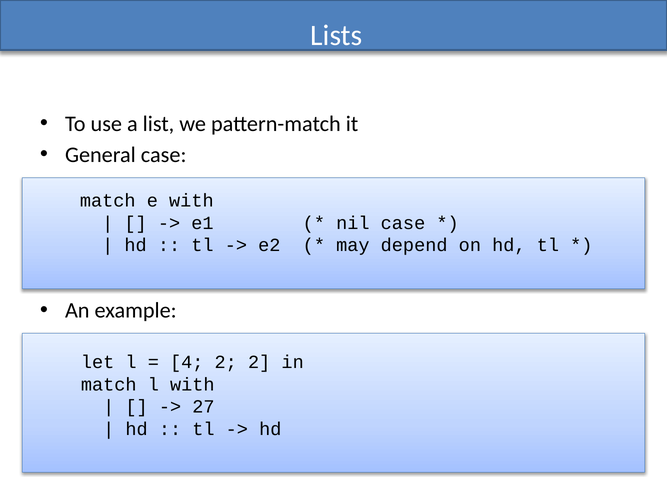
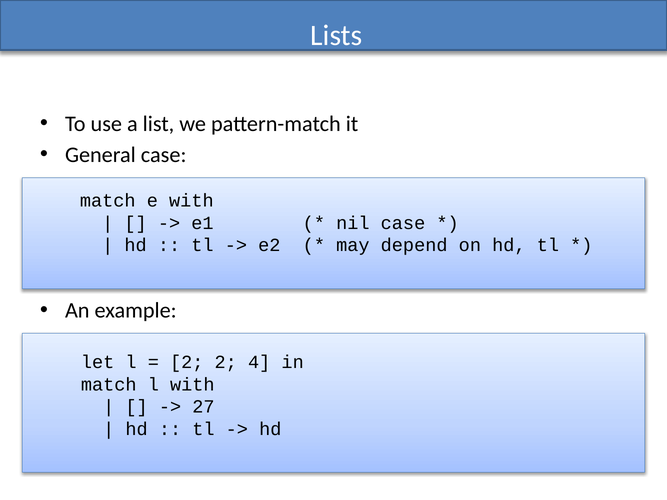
4 at (187, 362): 4 -> 2
2 2: 2 -> 4
